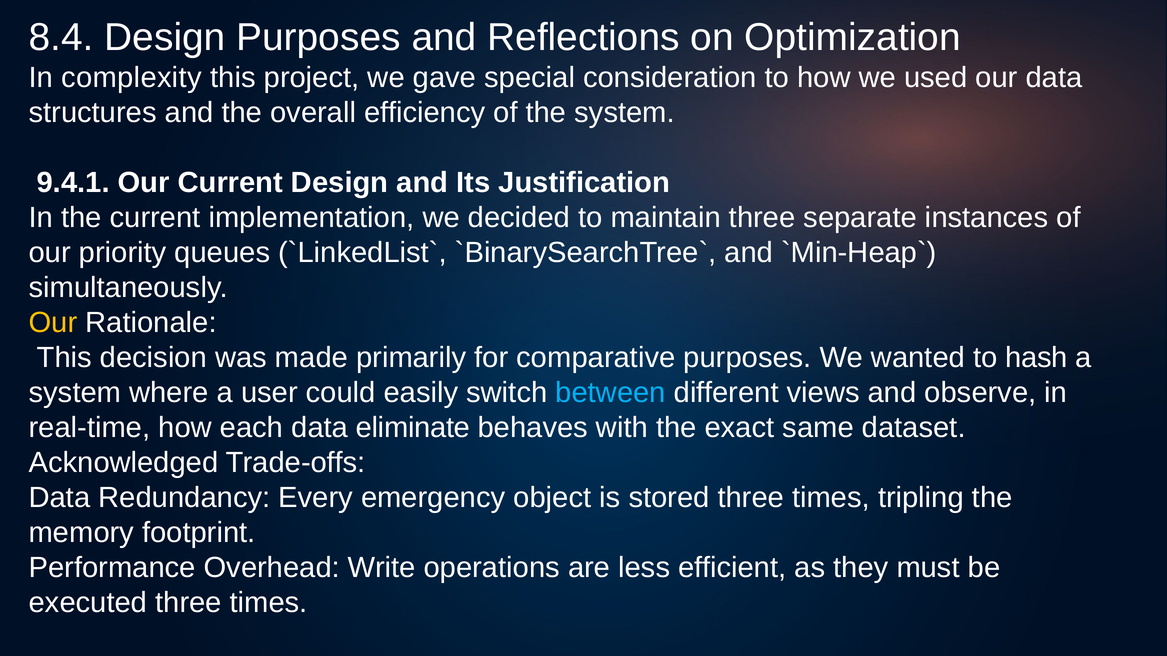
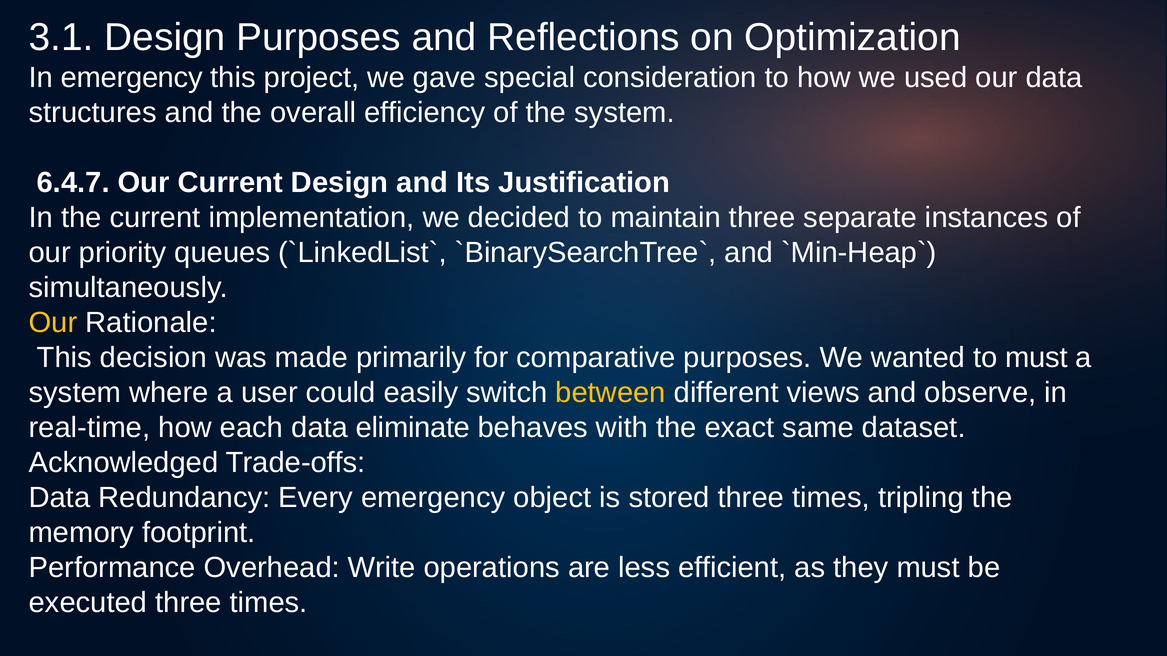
8.4: 8.4 -> 3.1
In complexity: complexity -> emergency
9.4.1: 9.4.1 -> 6.4.7
to hash: hash -> must
between colour: light blue -> yellow
